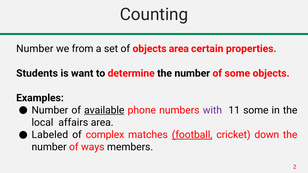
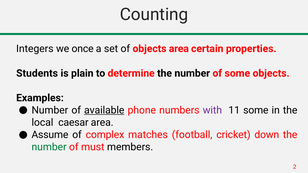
Number at (35, 49): Number -> Integers
from: from -> once
want: want -> plain
affairs: affairs -> caesar
Labeled: Labeled -> Assume
football underline: present -> none
number at (49, 147) colour: black -> green
ways: ways -> must
